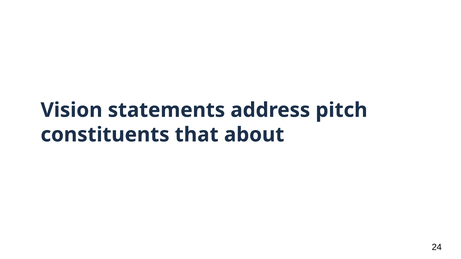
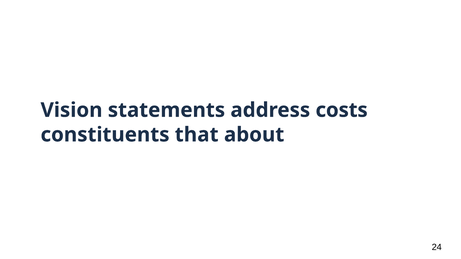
pitch: pitch -> costs
